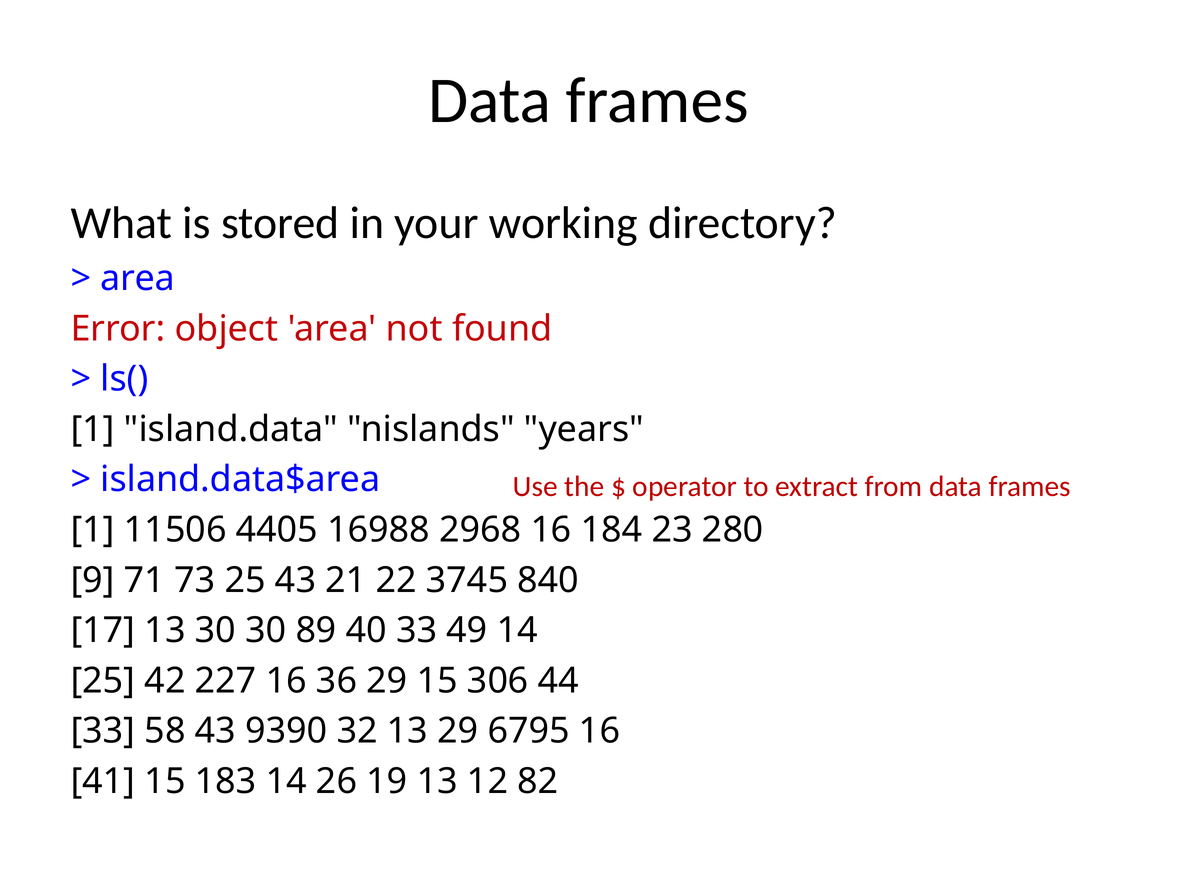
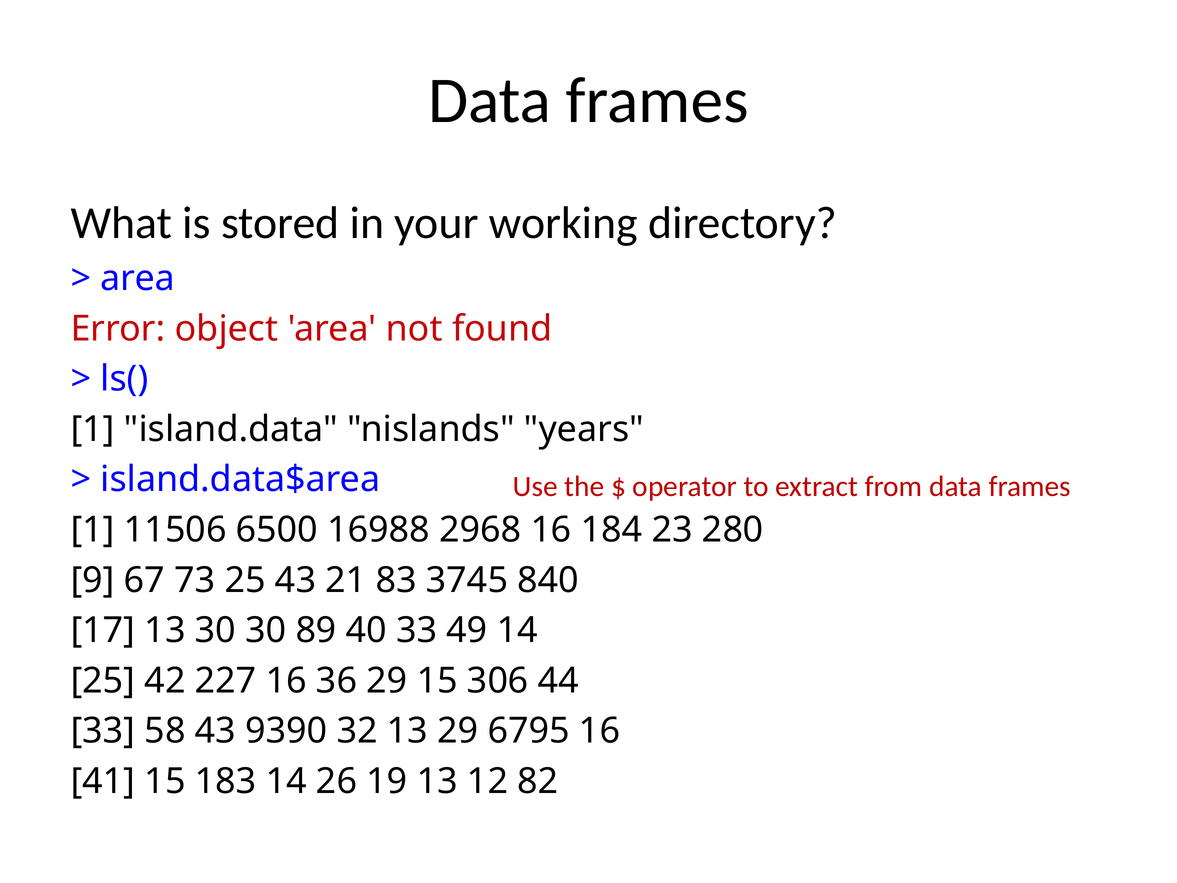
4405: 4405 -> 6500
71: 71 -> 67
22: 22 -> 83
